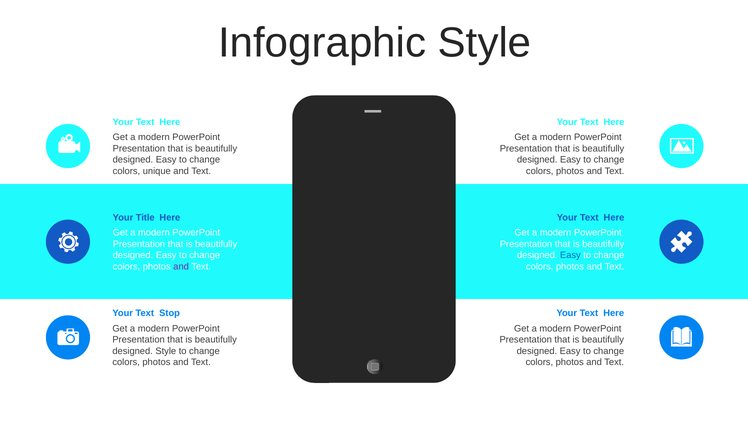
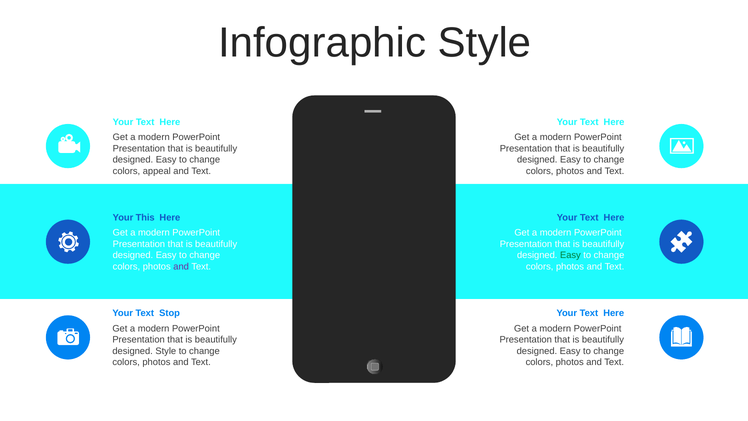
unique: unique -> appeal
Title: Title -> This
Easy at (570, 255) colour: blue -> green
